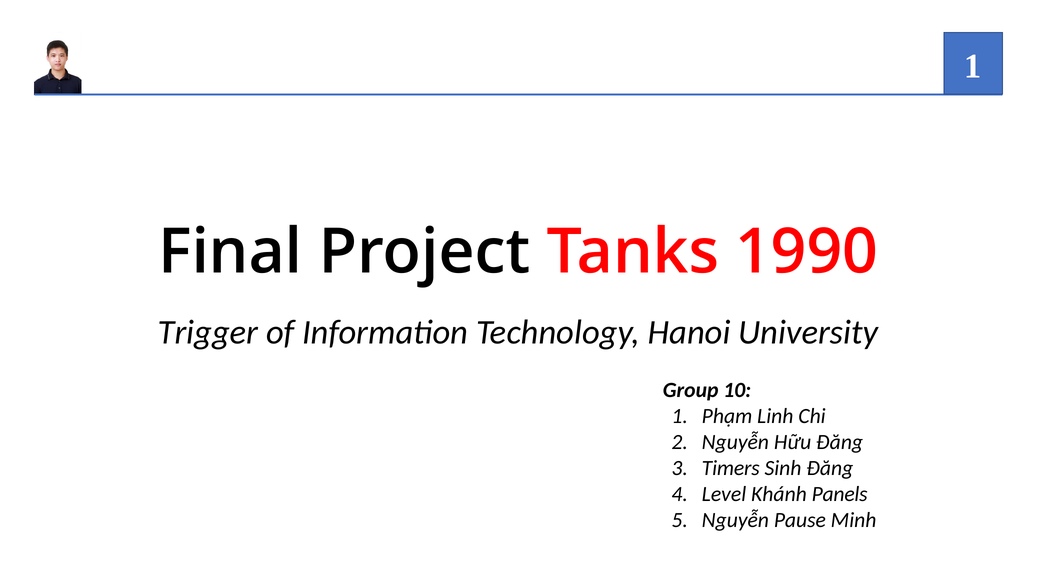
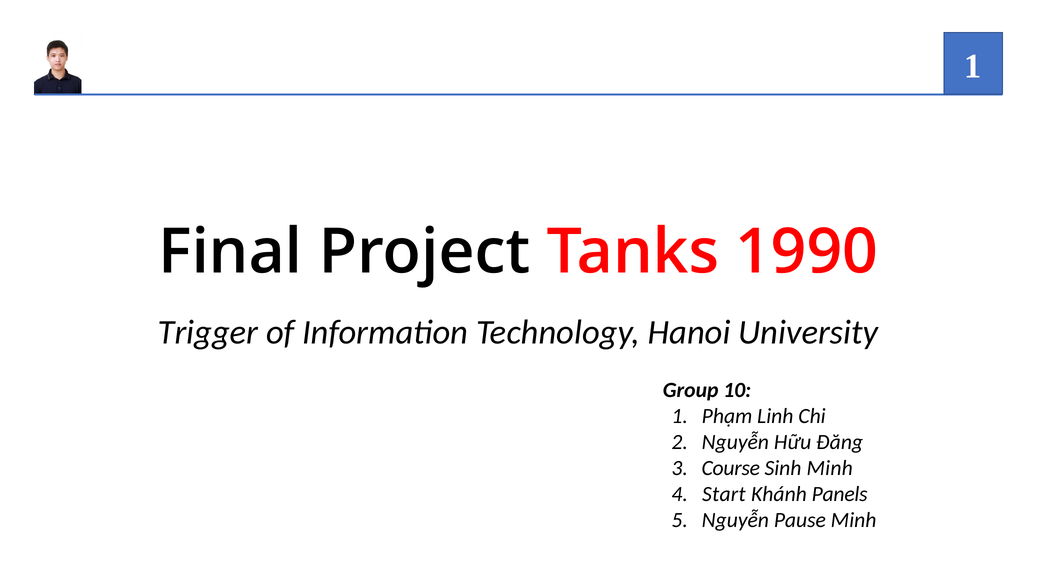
Timers: Timers -> Course
Sinh Đăng: Đăng -> Minh
Level: Level -> Start
